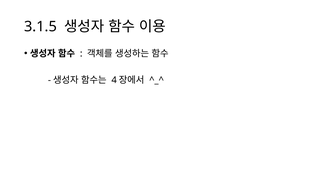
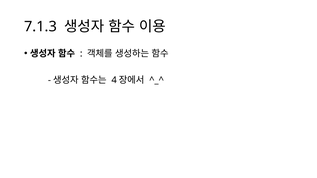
3.1.5: 3.1.5 -> 7.1.3
